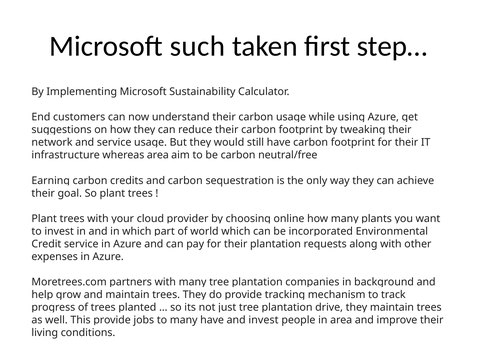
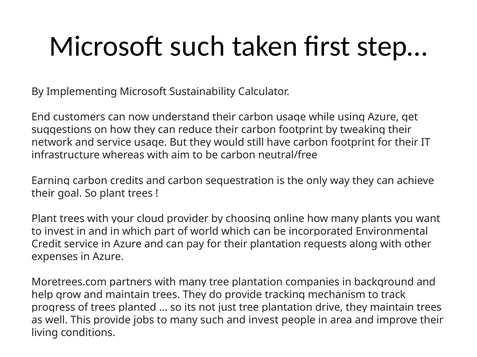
whereas area: area -> with
many have: have -> such
